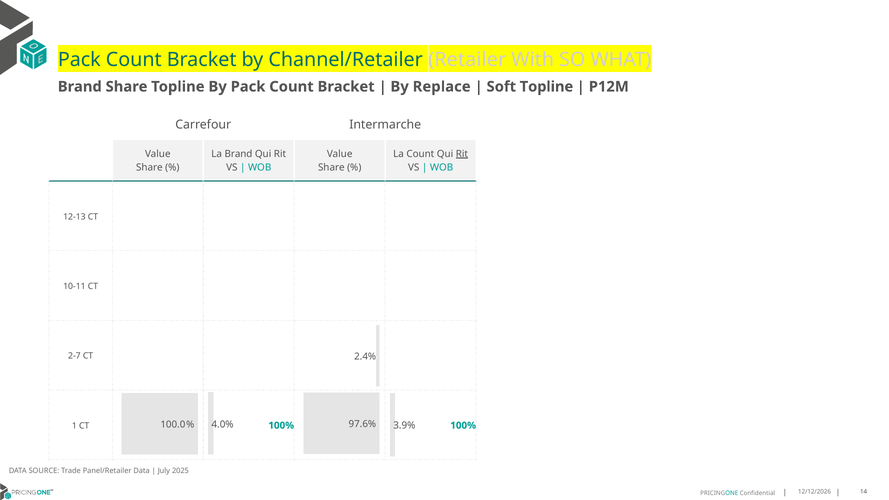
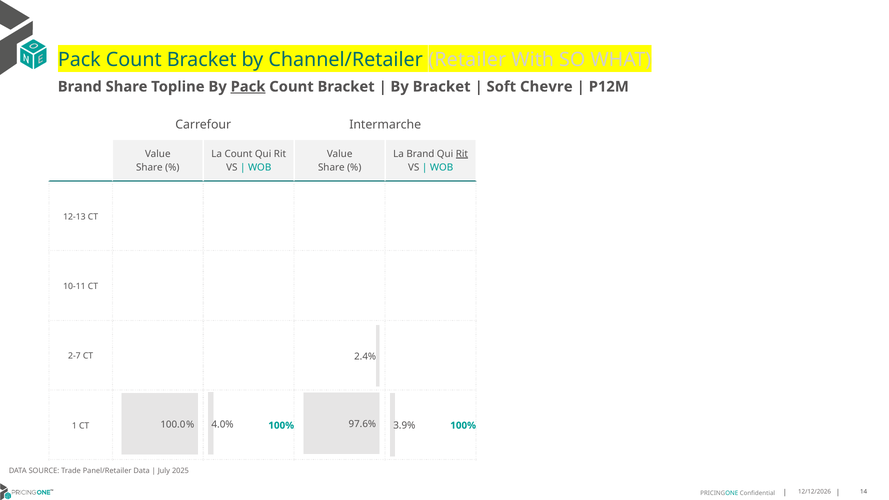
Pack at (248, 87) underline: none -> present
By Replace: Replace -> Bracket
Soft Topline: Topline -> Chevre
La Brand: Brand -> Count
La Count: Count -> Brand
